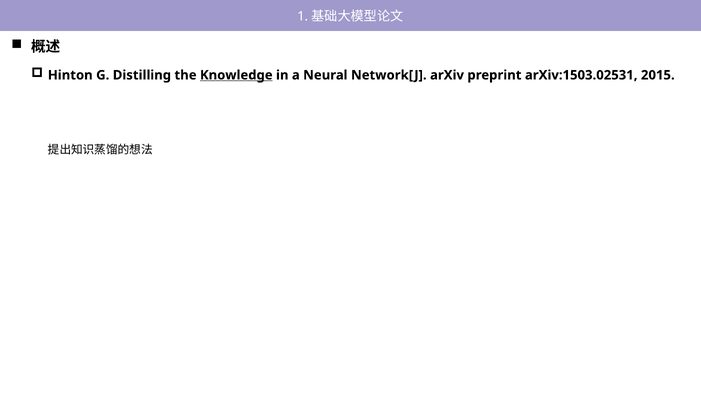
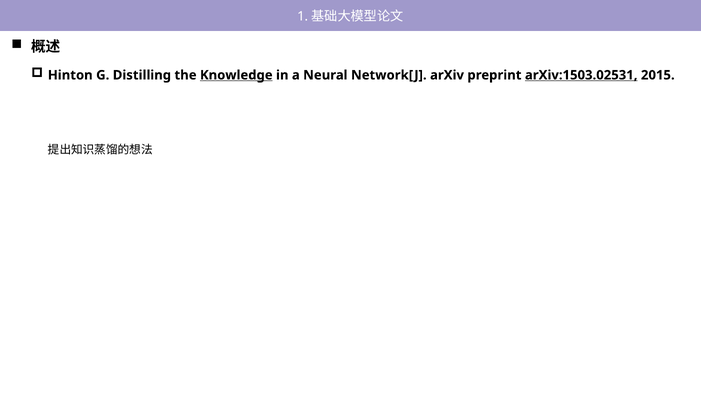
arXiv:1503.02531 underline: none -> present
